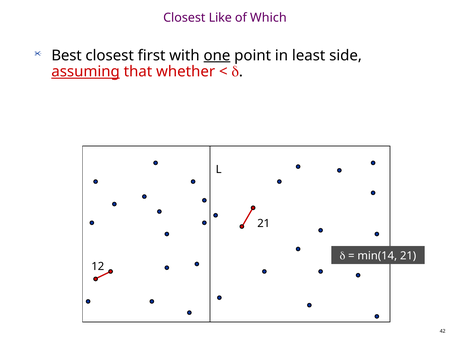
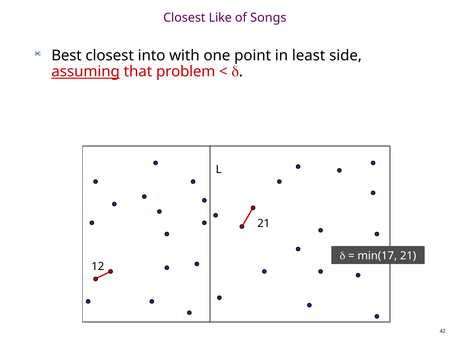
Which: Which -> Songs
first: first -> into
one underline: present -> none
whether: whether -> problem
min(14: min(14 -> min(17
